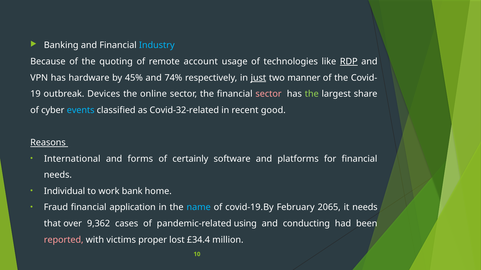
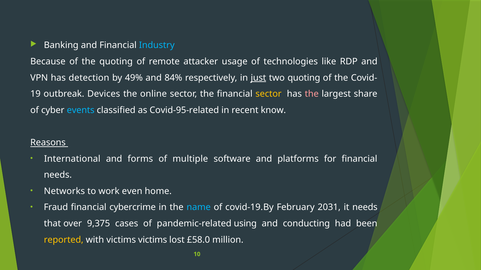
account: account -> attacker
RDP underline: present -> none
hardware: hardware -> detection
45%: 45% -> 49%
74%: 74% -> 84%
two manner: manner -> quoting
sector at (269, 94) colour: pink -> yellow
the at (312, 94) colour: light green -> pink
Covid-32-related: Covid-32-related -> Covid-95-related
good: good -> know
certainly: certainly -> multiple
Individual: Individual -> Networks
bank: bank -> even
application: application -> cybercrime
2065: 2065 -> 2031
9,362: 9,362 -> 9,375
reported colour: pink -> yellow
victims proper: proper -> victims
£34.4: £34.4 -> £58.0
